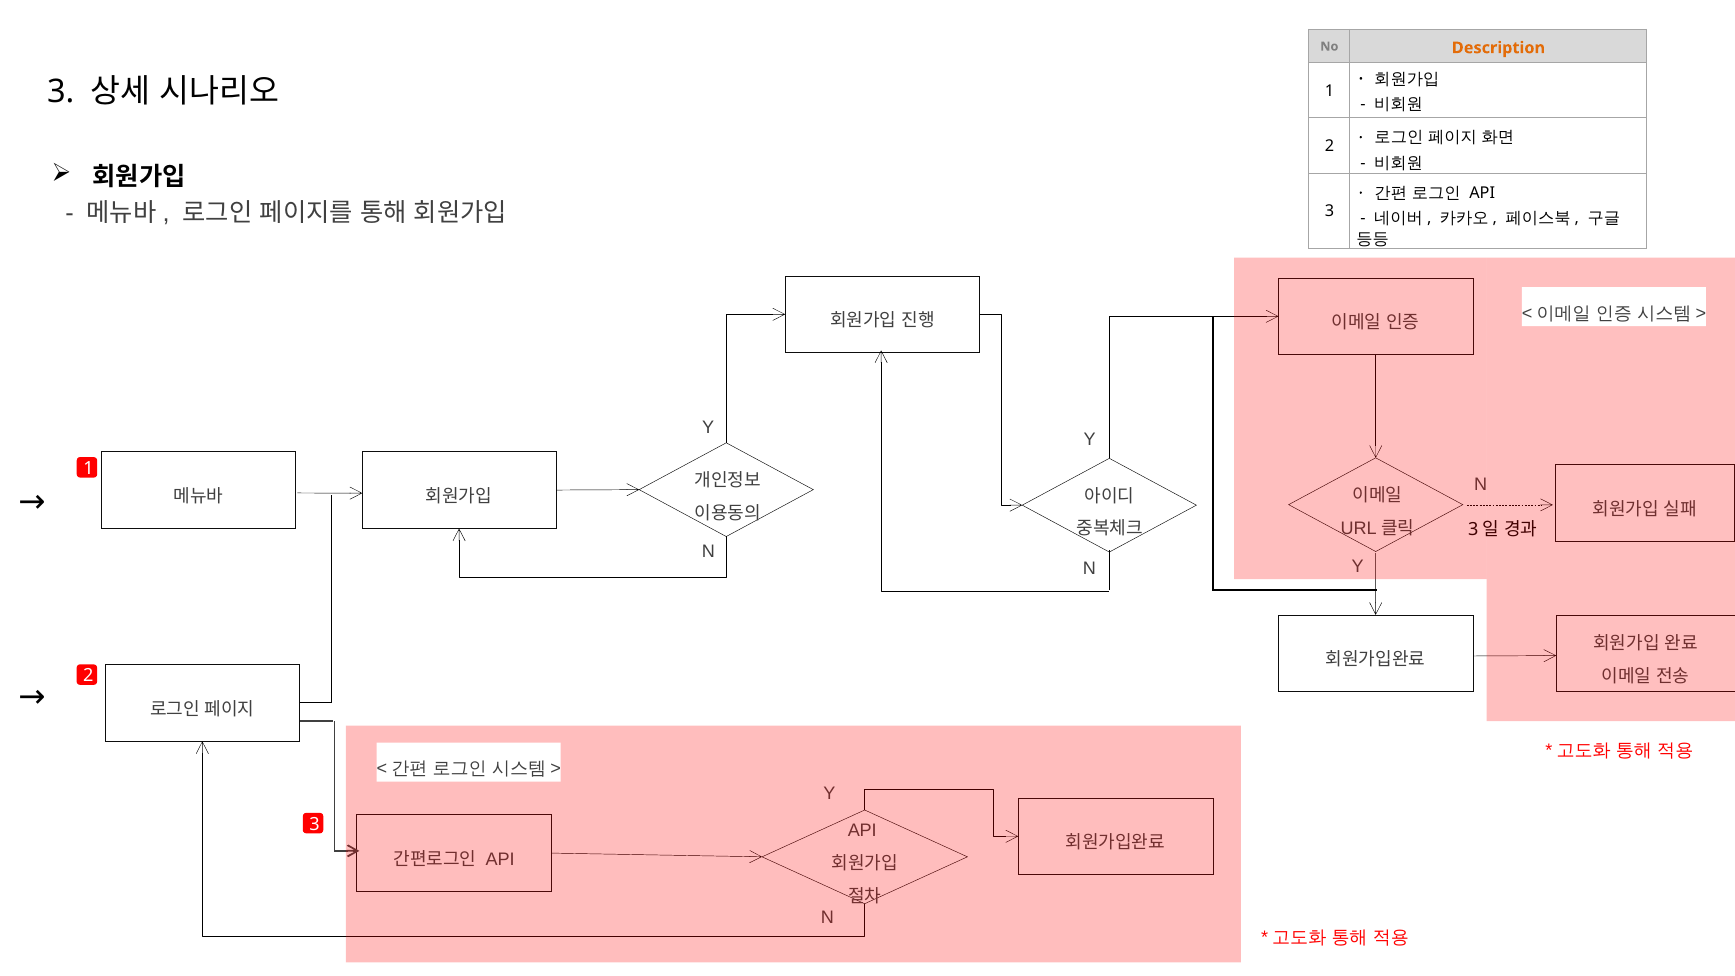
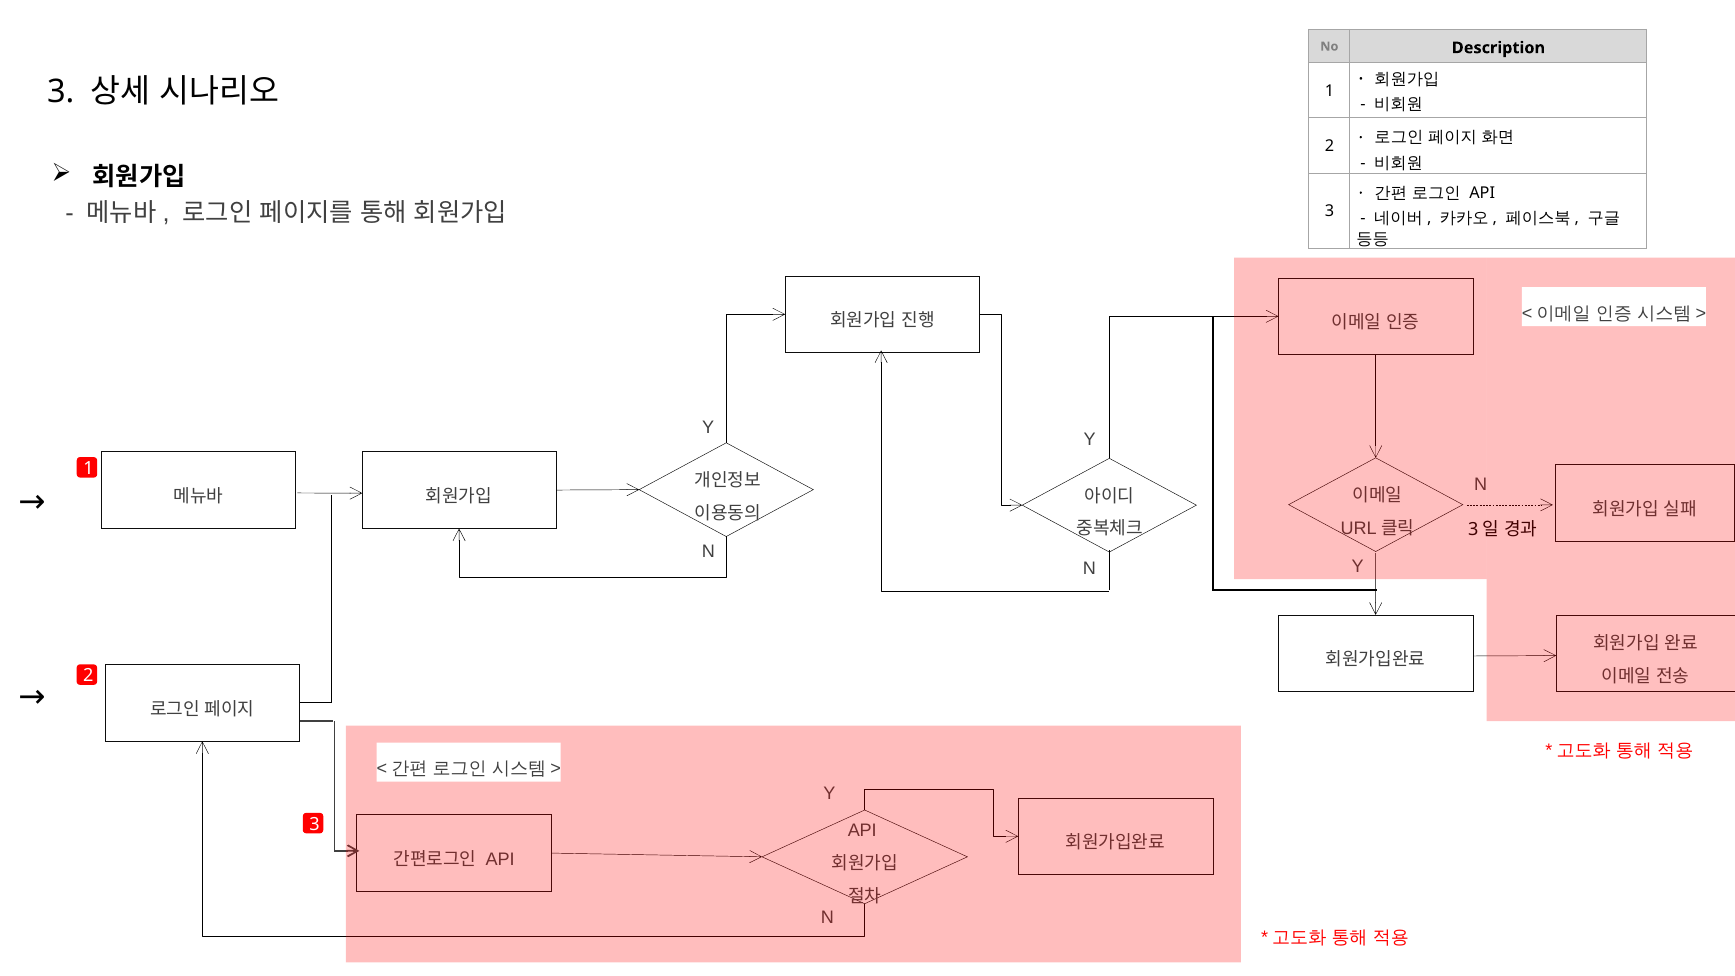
Description colour: orange -> black
